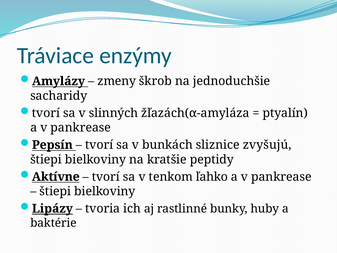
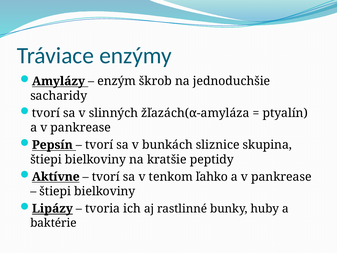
zmeny: zmeny -> enzým
zvyšujú: zvyšujú -> skupina
